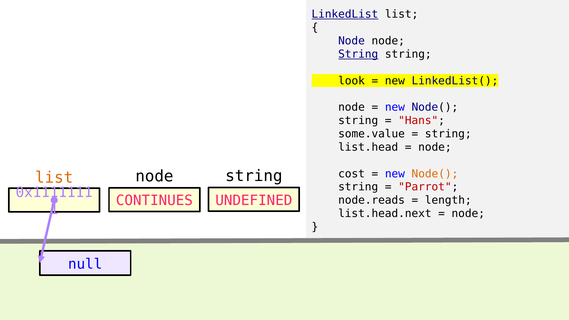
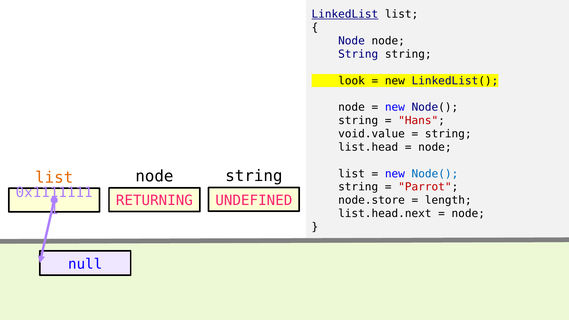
String at (358, 54) underline: present -> none
some.value: some.value -> void.value
cost at (352, 174): cost -> list
Node( at (435, 174) colour: orange -> blue
CONTINUES: CONTINUES -> RETURNING
node.reads: node.reads -> node.store
